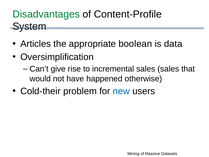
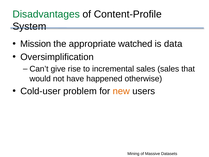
Articles: Articles -> Mission
boolean: boolean -> watched
Cold-their: Cold-their -> Cold-user
new colour: blue -> orange
